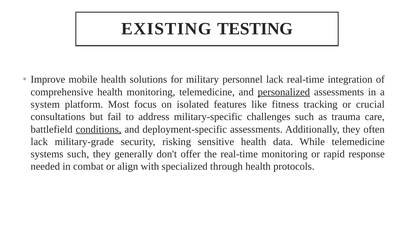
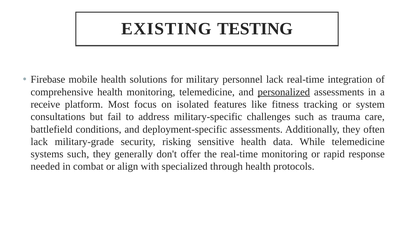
Improve: Improve -> Firebase
system: system -> receive
crucial: crucial -> system
conditions underline: present -> none
